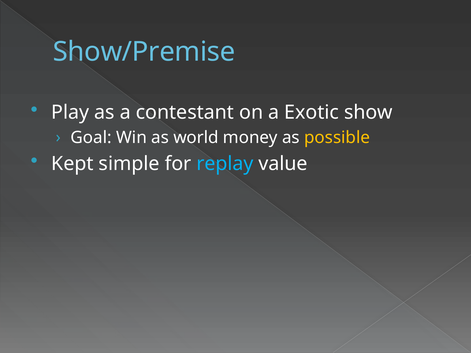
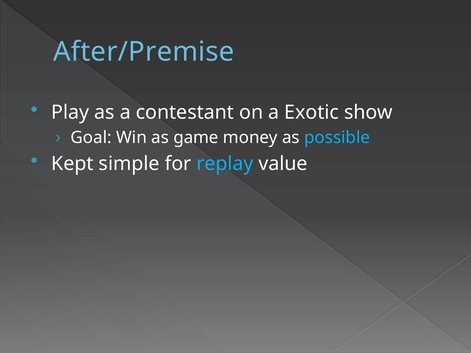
Show/Premise: Show/Premise -> After/Premise
world: world -> game
possible colour: yellow -> light blue
